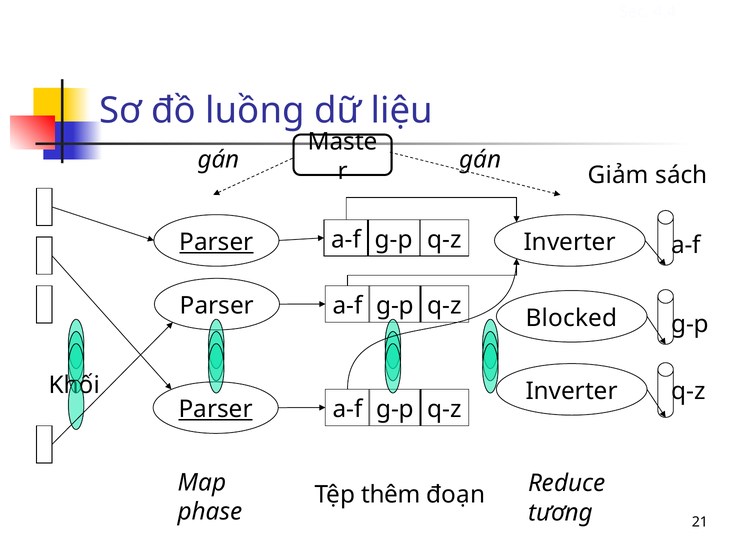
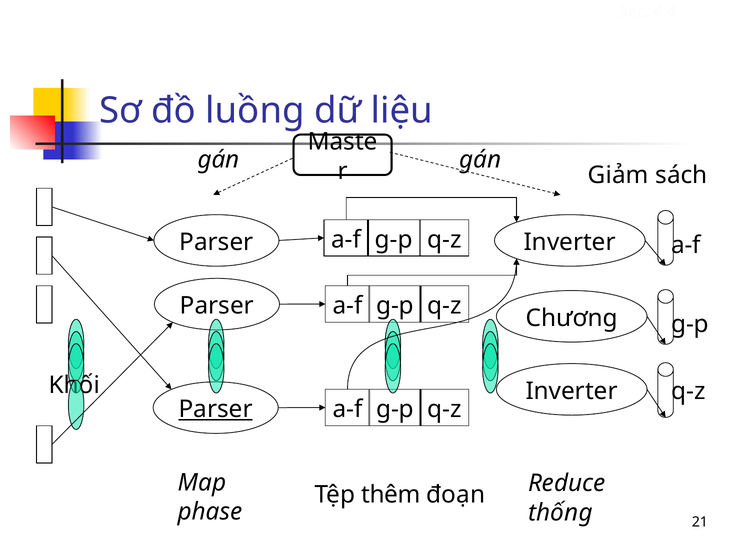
Parser at (216, 242) underline: present -> none
Blocked: Blocked -> Chương
tương: tương -> thống
